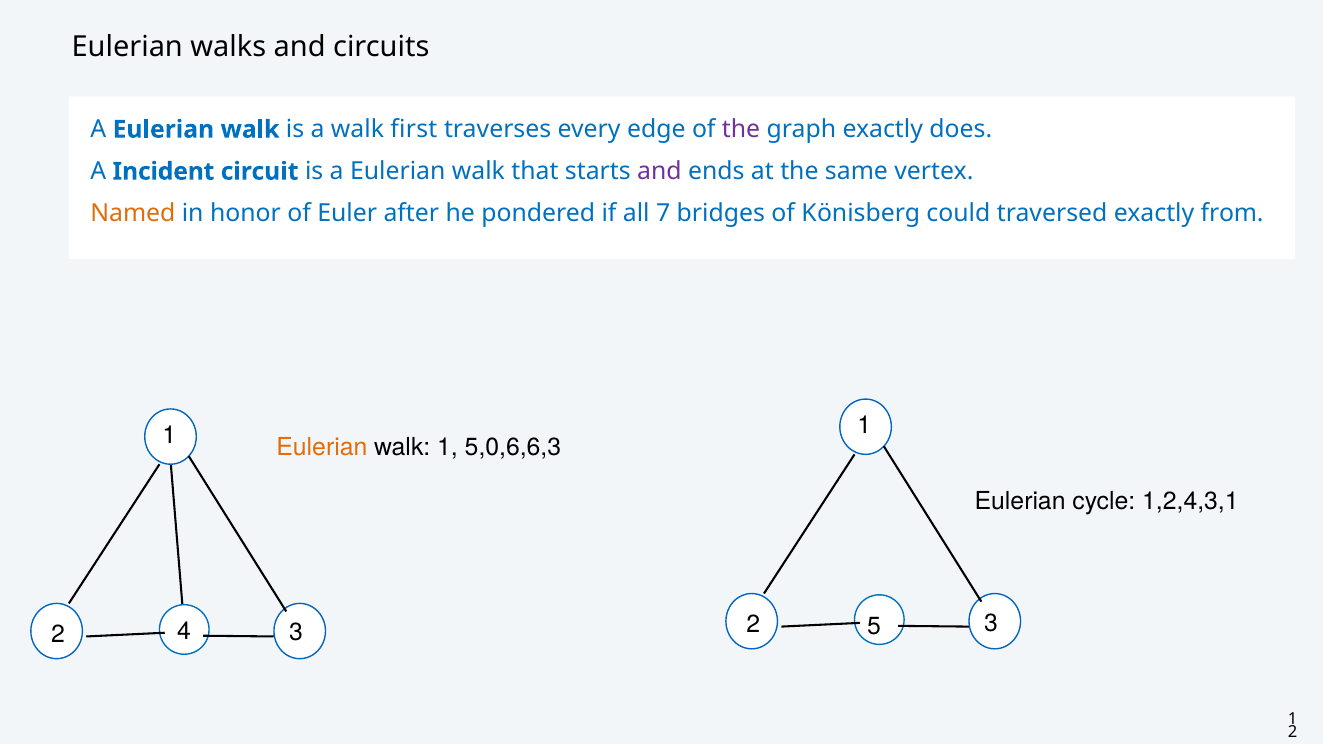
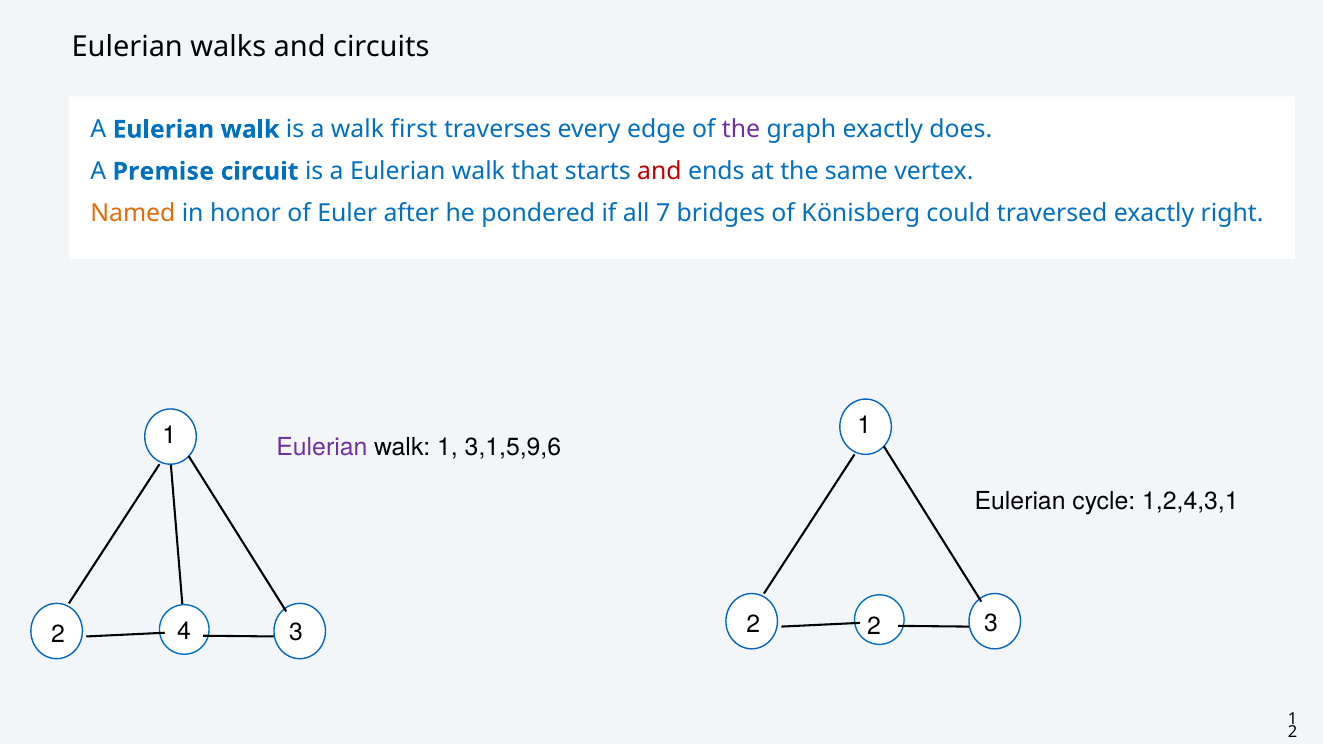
Incident: Incident -> Premise
and at (659, 172) colour: purple -> red
from: from -> right
Eulerian at (322, 448) colour: orange -> purple
5,0,6,6,3: 5,0,6,6,3 -> 3,1,5,9,6
5 at (874, 626): 5 -> 2
